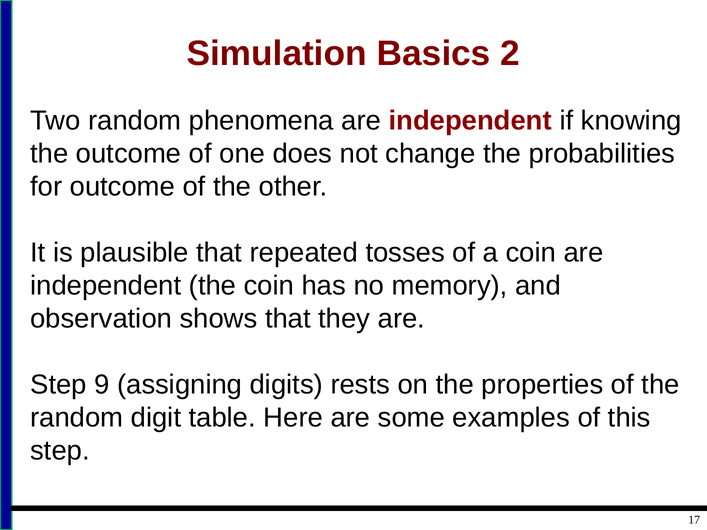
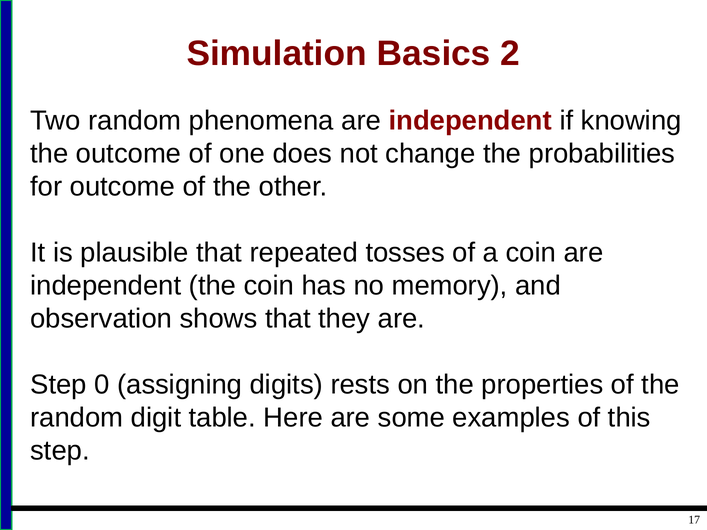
9: 9 -> 0
